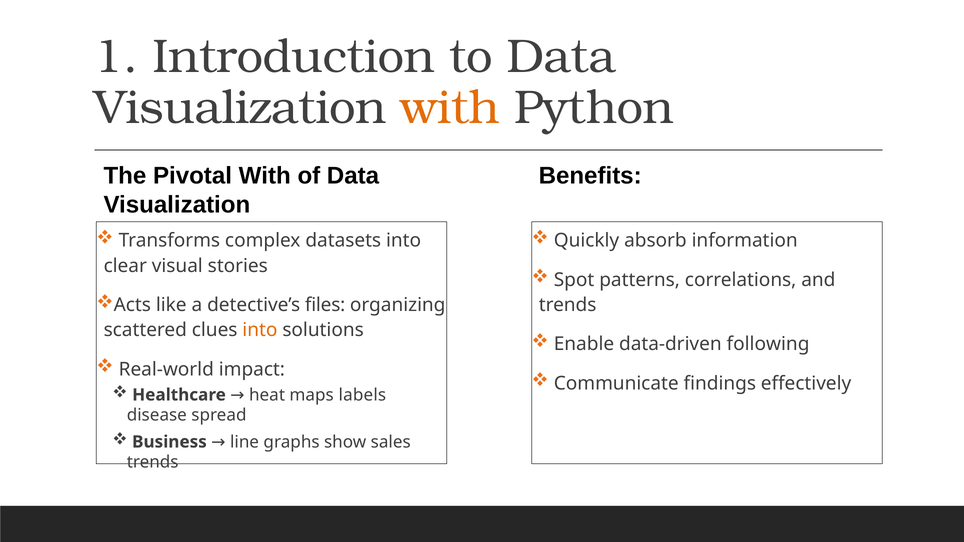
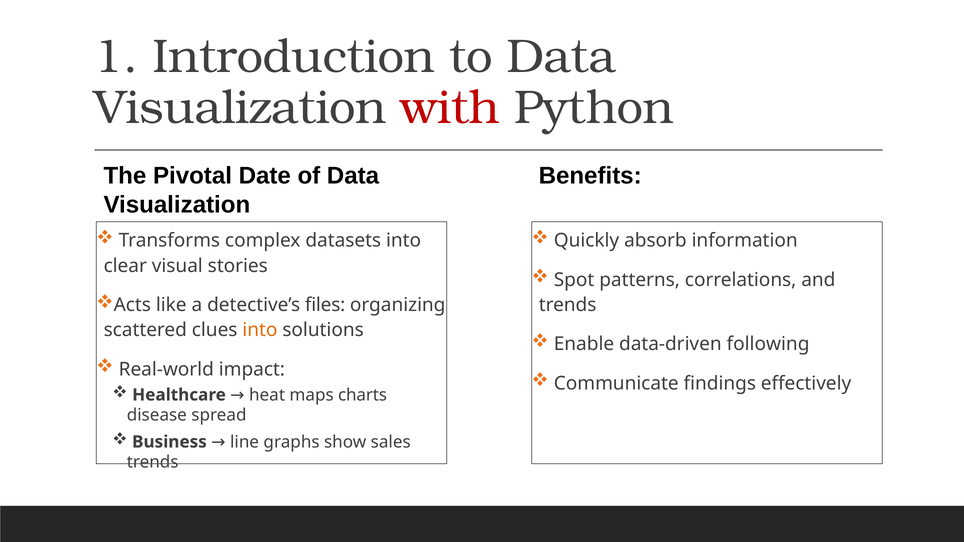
with at (450, 108) colour: orange -> red
Pivotal With: With -> Date
labels: labels -> charts
